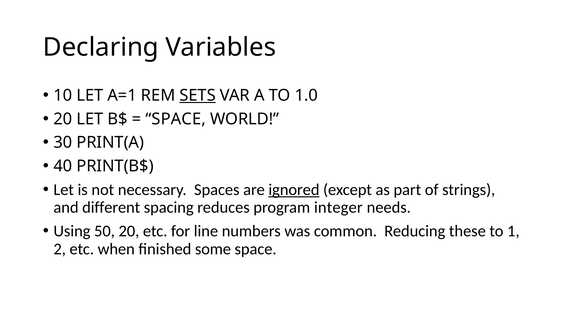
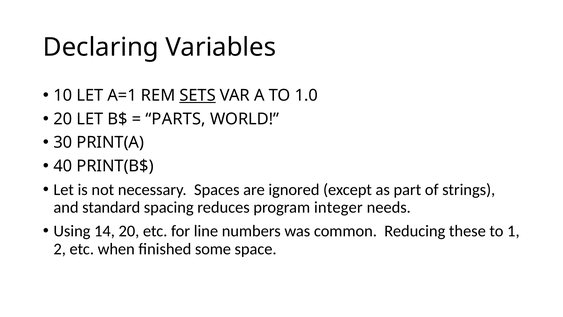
SPACE at (176, 119): SPACE -> PARTS
ignored underline: present -> none
different: different -> standard
50: 50 -> 14
